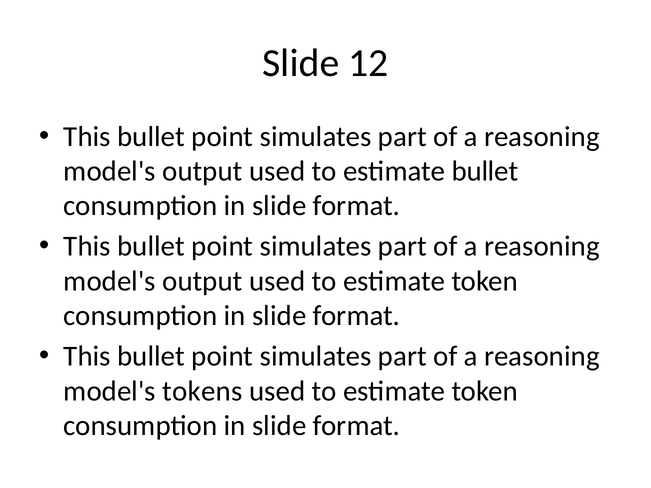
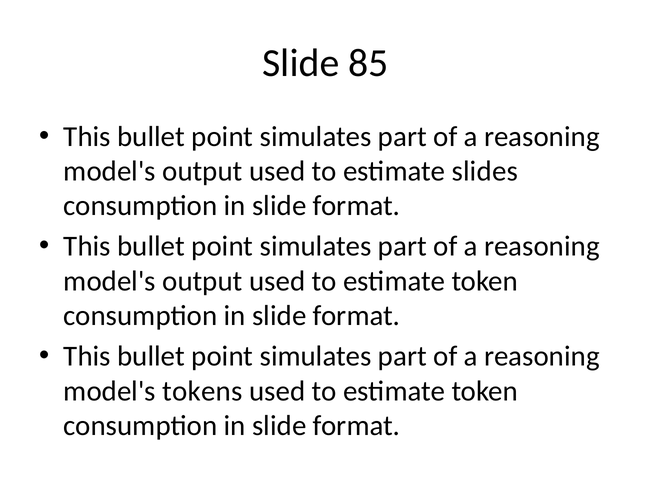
12: 12 -> 85
estimate bullet: bullet -> slides
